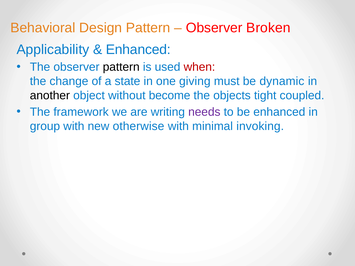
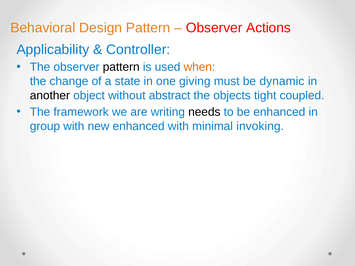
Broken: Broken -> Actions
Enhanced at (138, 50): Enhanced -> Controller
when colour: red -> orange
become: become -> abstract
needs colour: purple -> black
new otherwise: otherwise -> enhanced
